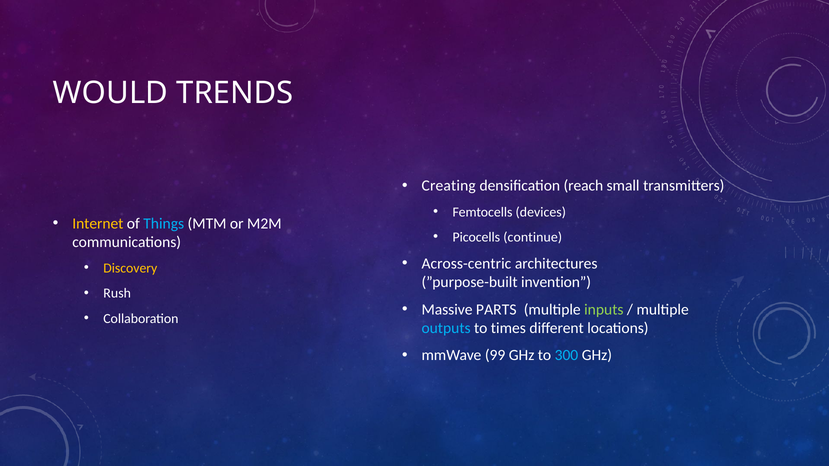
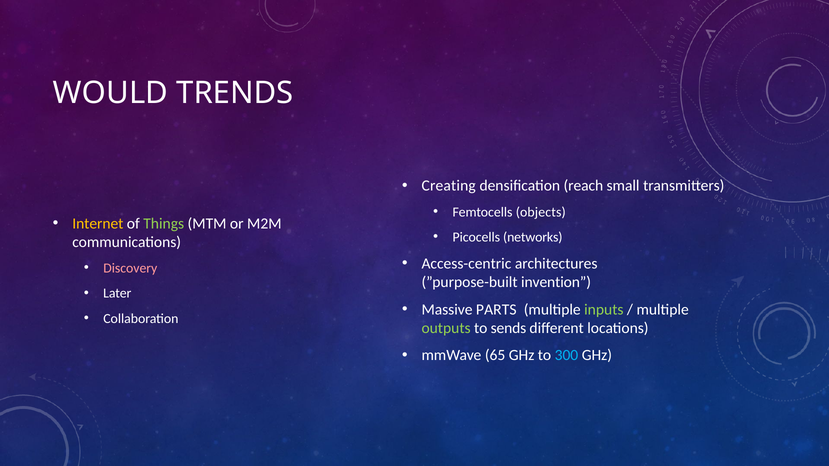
devices: devices -> objects
Things colour: light blue -> light green
continue: continue -> networks
Across-centric: Across-centric -> Access-centric
Discovery colour: yellow -> pink
Rush: Rush -> Later
outputs colour: light blue -> light green
times: times -> sends
99: 99 -> 65
